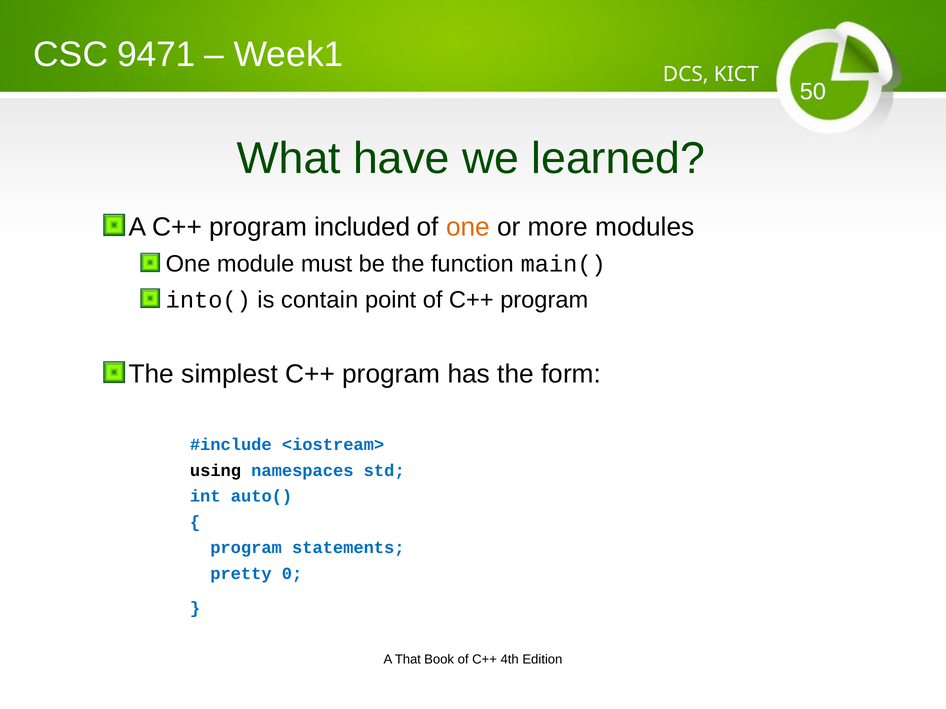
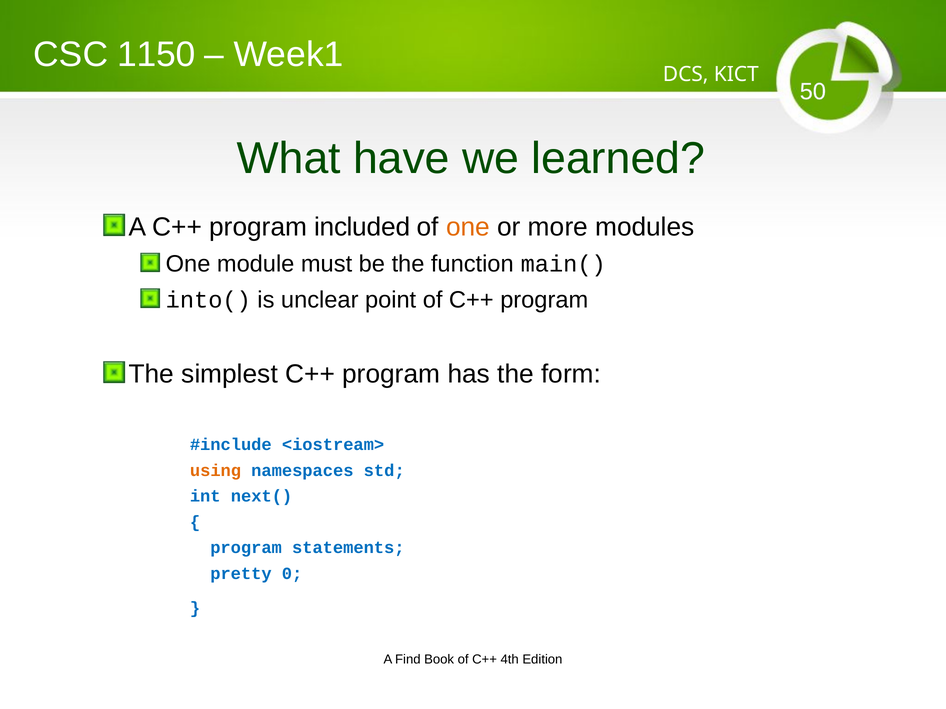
9471: 9471 -> 1150
contain: contain -> unclear
using colour: black -> orange
auto(: auto( -> next(
That: That -> Find
